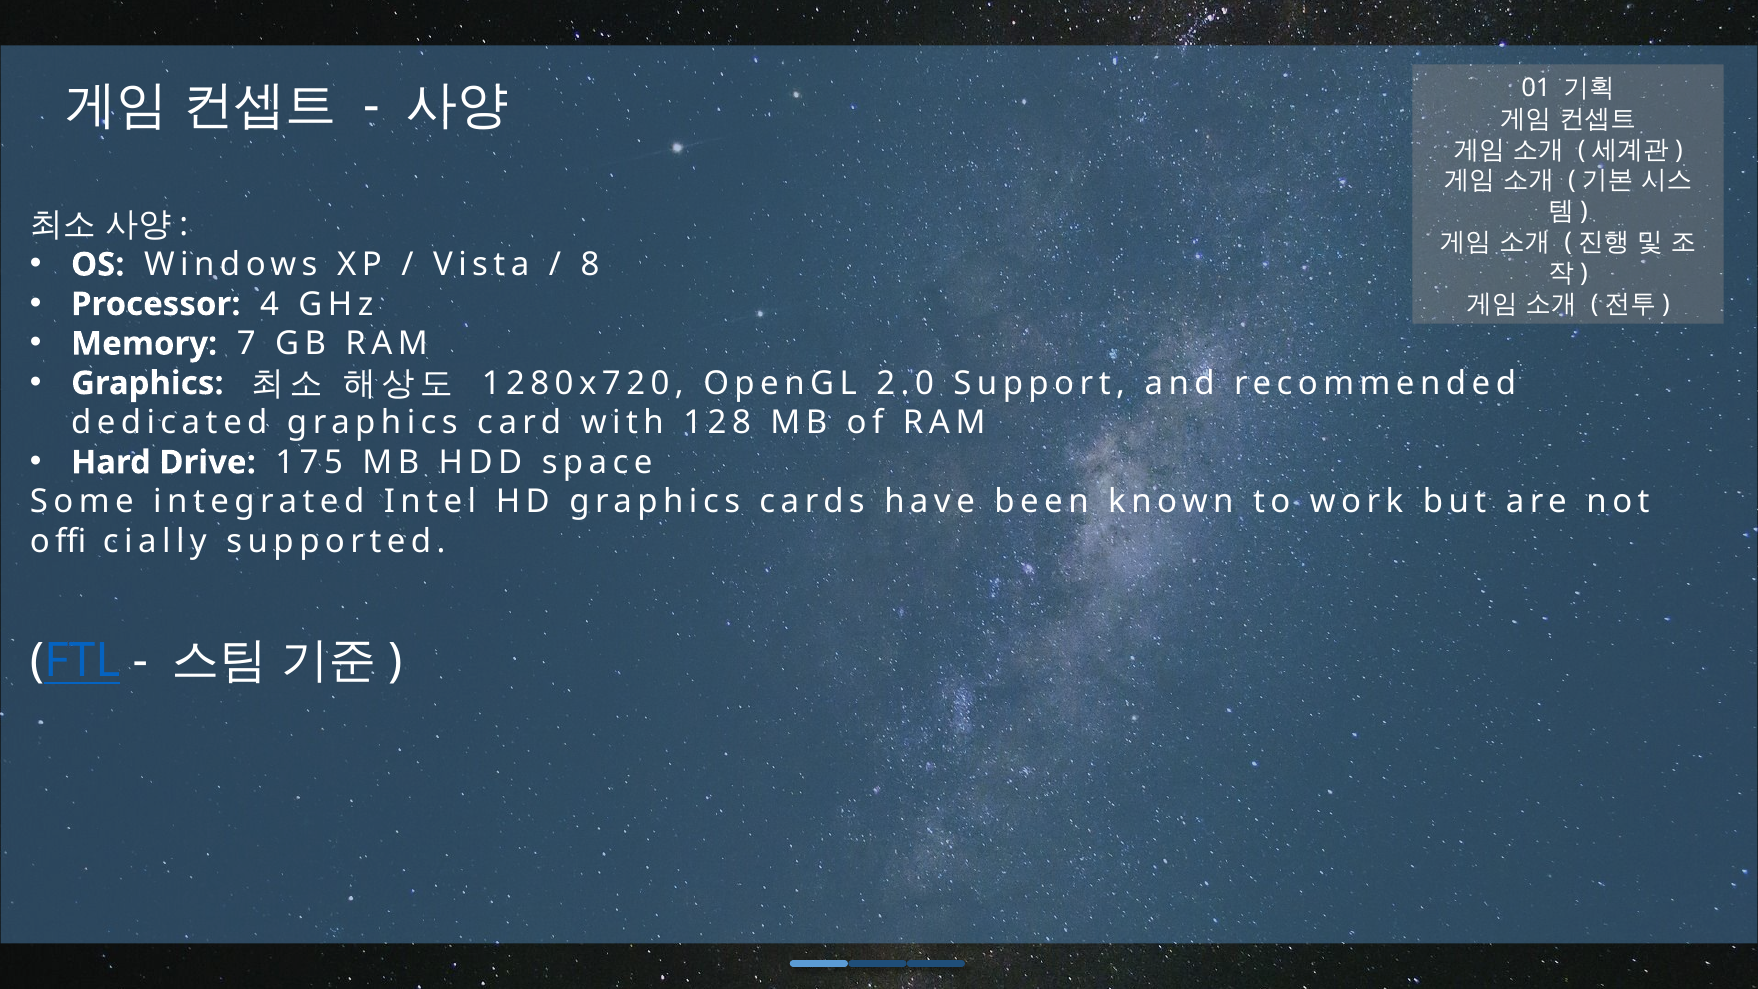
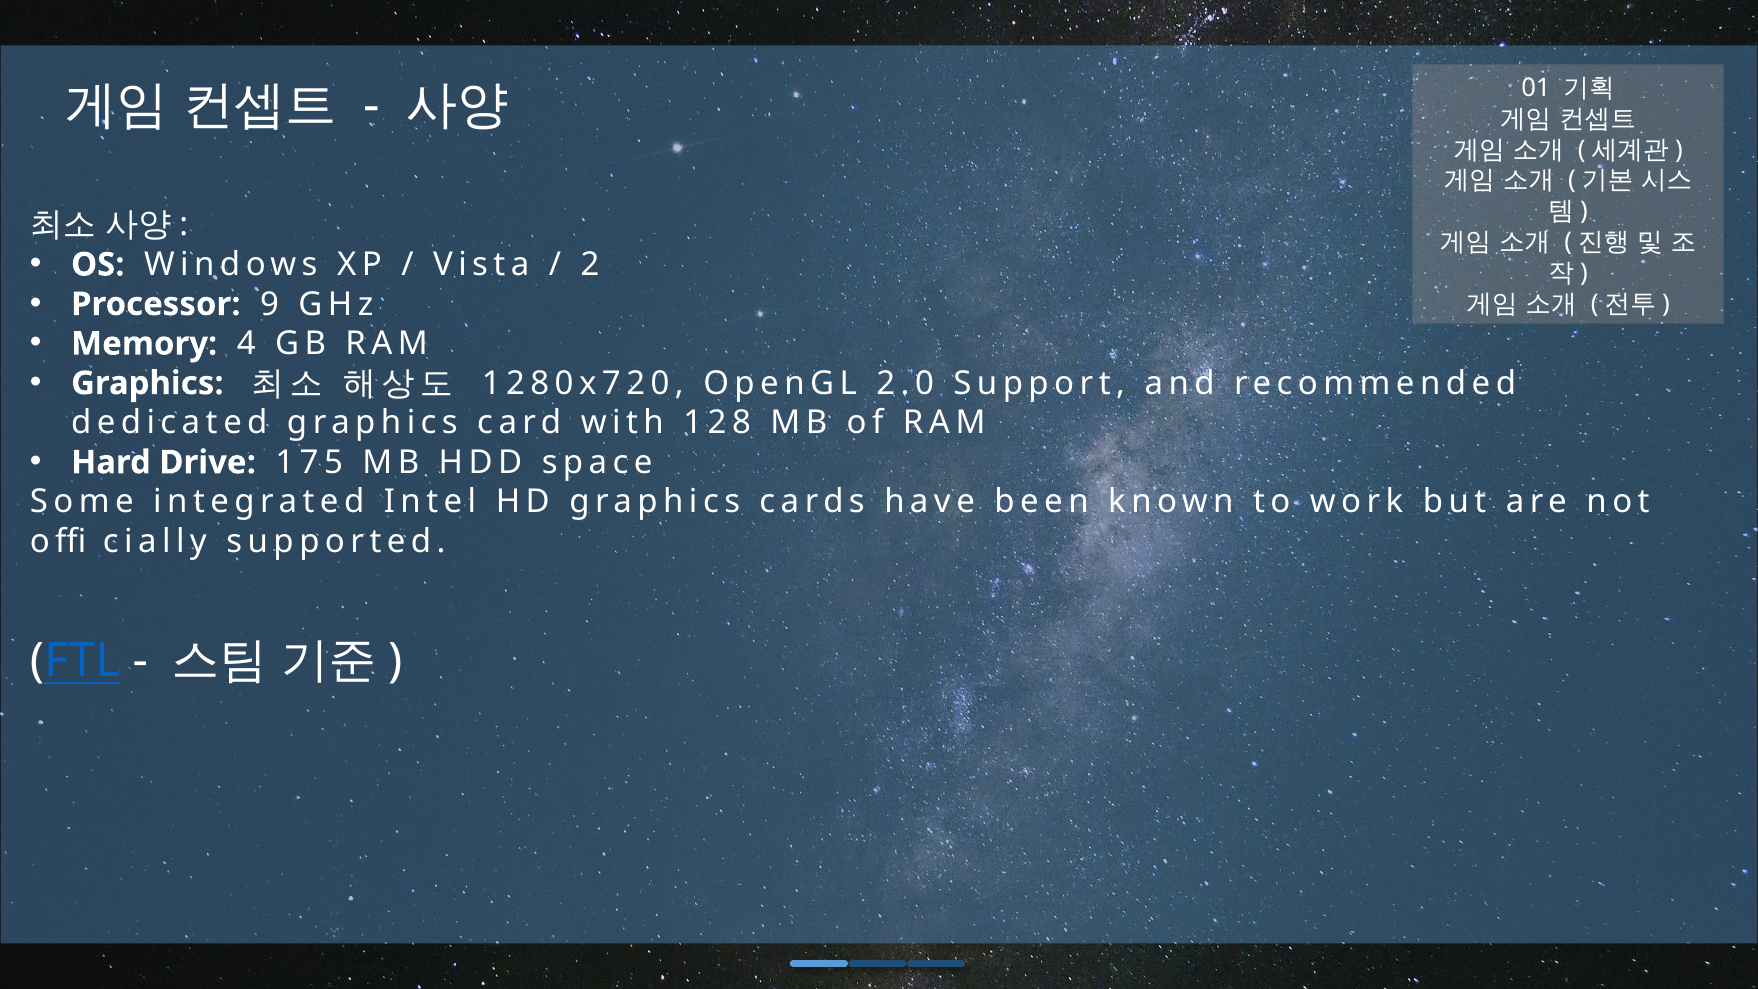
8: 8 -> 2
4: 4 -> 9
7: 7 -> 4
